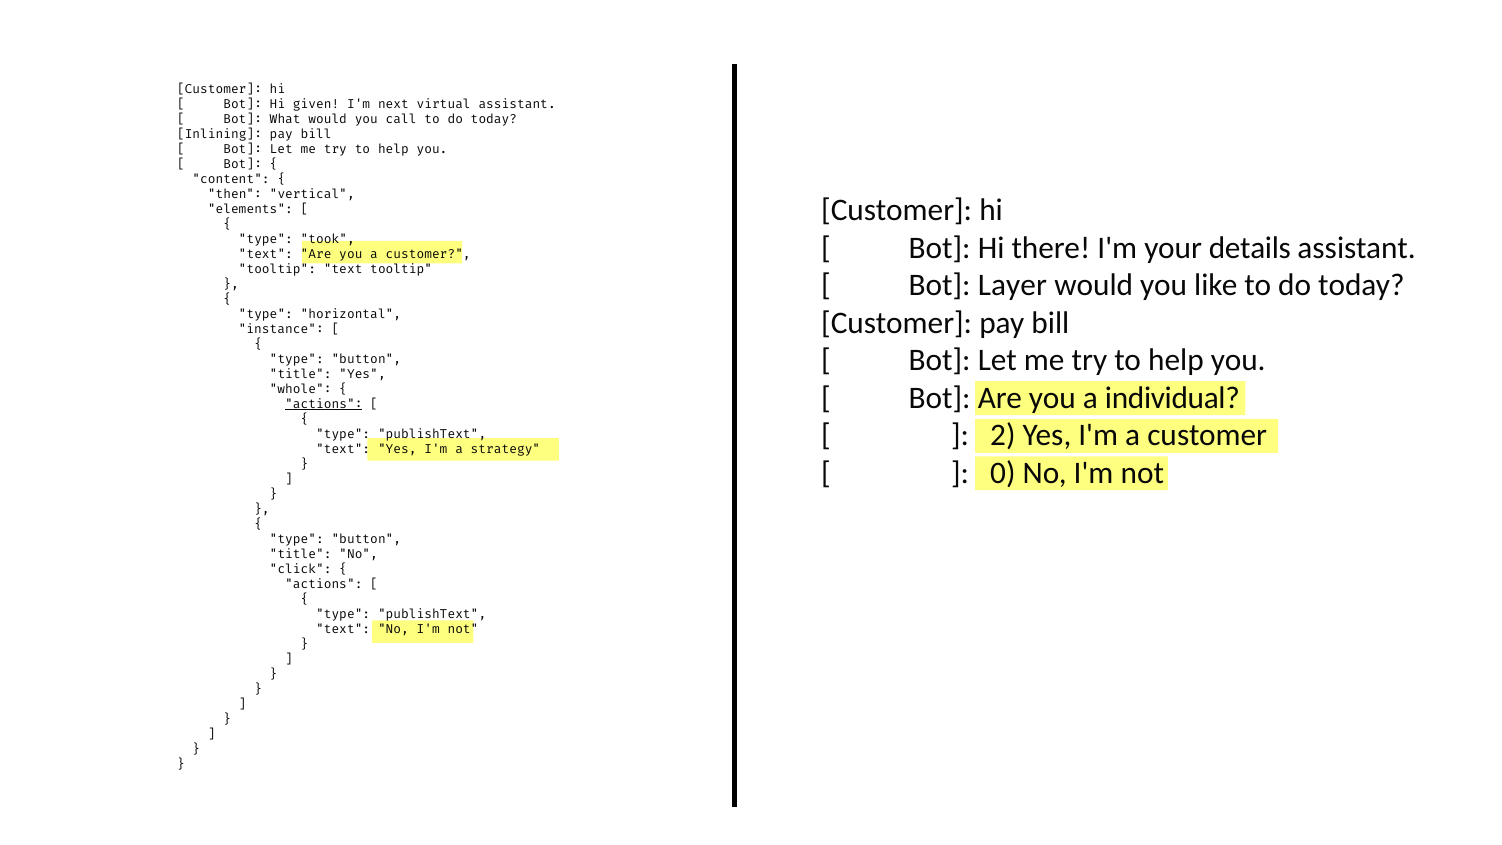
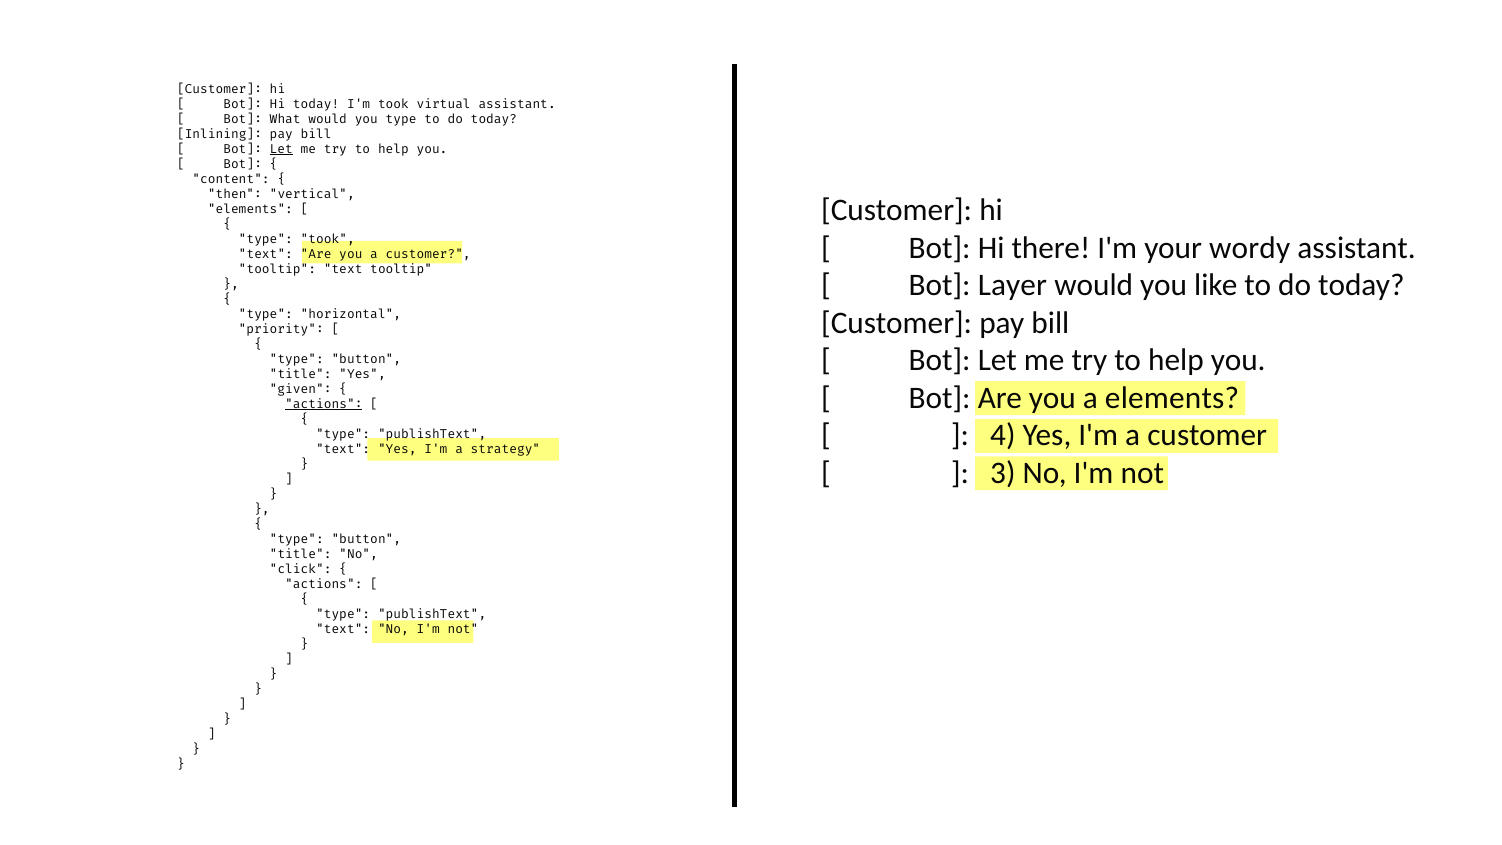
Hi given: given -> today
I'm next: next -> took
you call: call -> type
Let at (281, 149) underline: none -> present
details: details -> wordy
instance: instance -> priority
whole: whole -> given
a individual: individual -> elements
2: 2 -> 4
0: 0 -> 3
